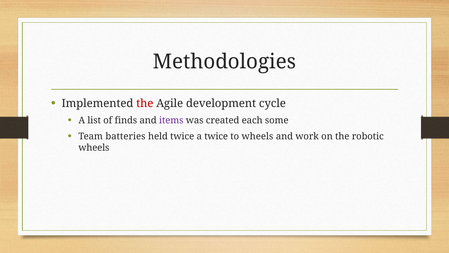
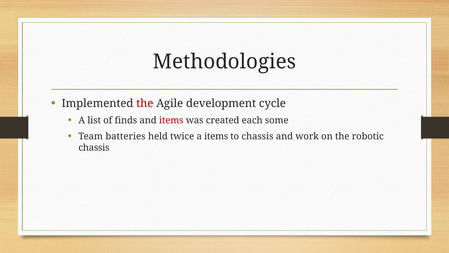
items at (171, 120) colour: purple -> red
a twice: twice -> items
to wheels: wheels -> chassis
wheels at (94, 147): wheels -> chassis
